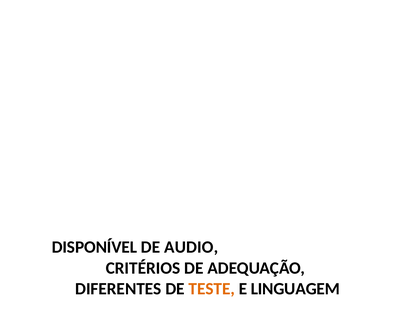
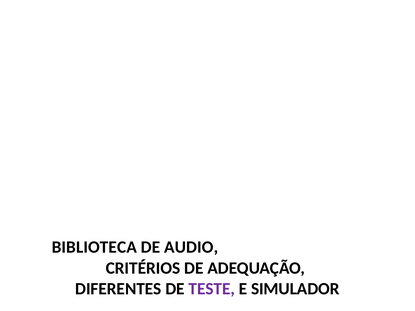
DISPONÍVEL: DISPONÍVEL -> BIBLIOTECA
TESTE colour: orange -> purple
LINGUAGEM: LINGUAGEM -> SIMULADOR
